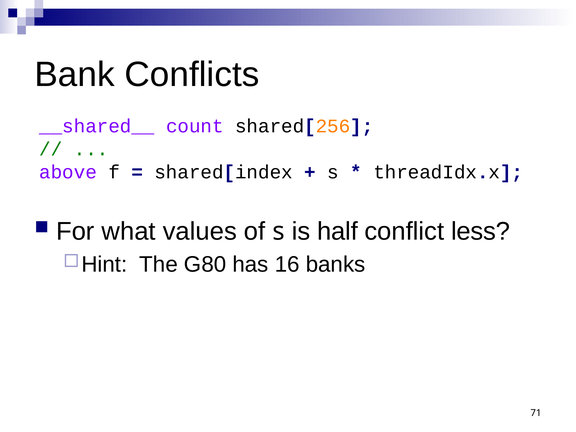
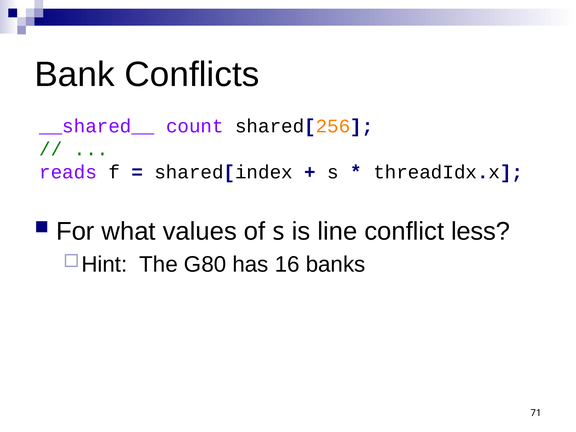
above: above -> reads
half: half -> line
